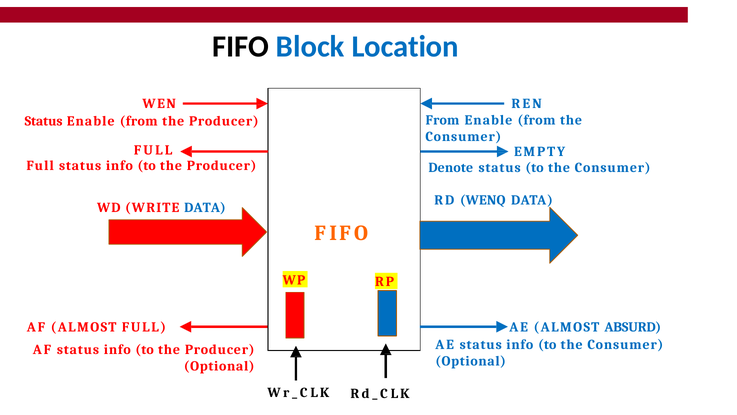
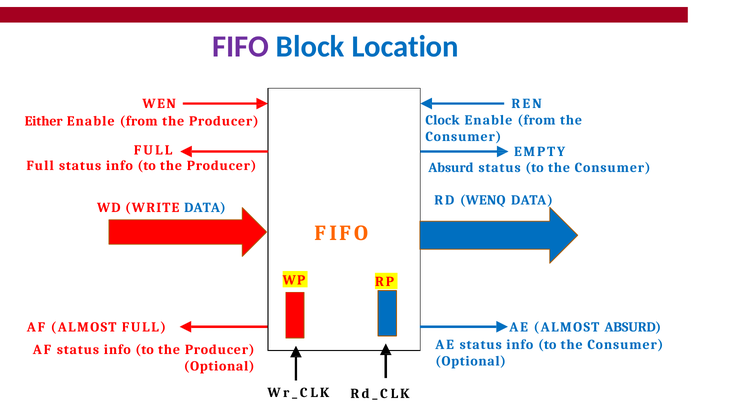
FIFO at (241, 46) colour: black -> purple
From at (442, 120): From -> Clock
Status at (44, 121): Status -> Either
Denote at (451, 168): Denote -> Absurd
